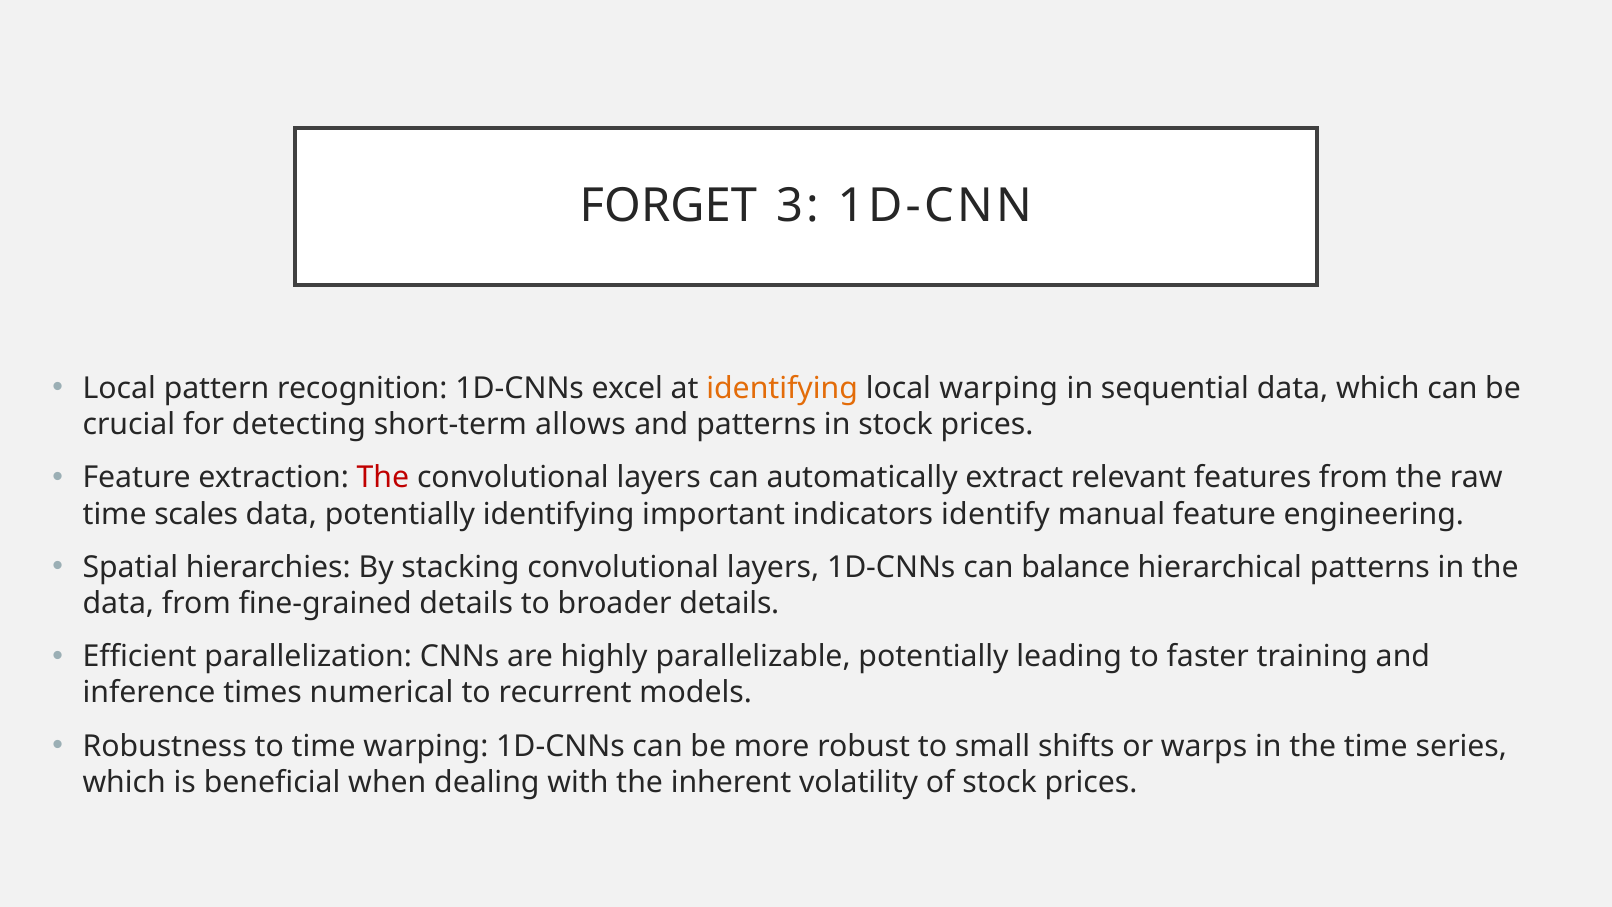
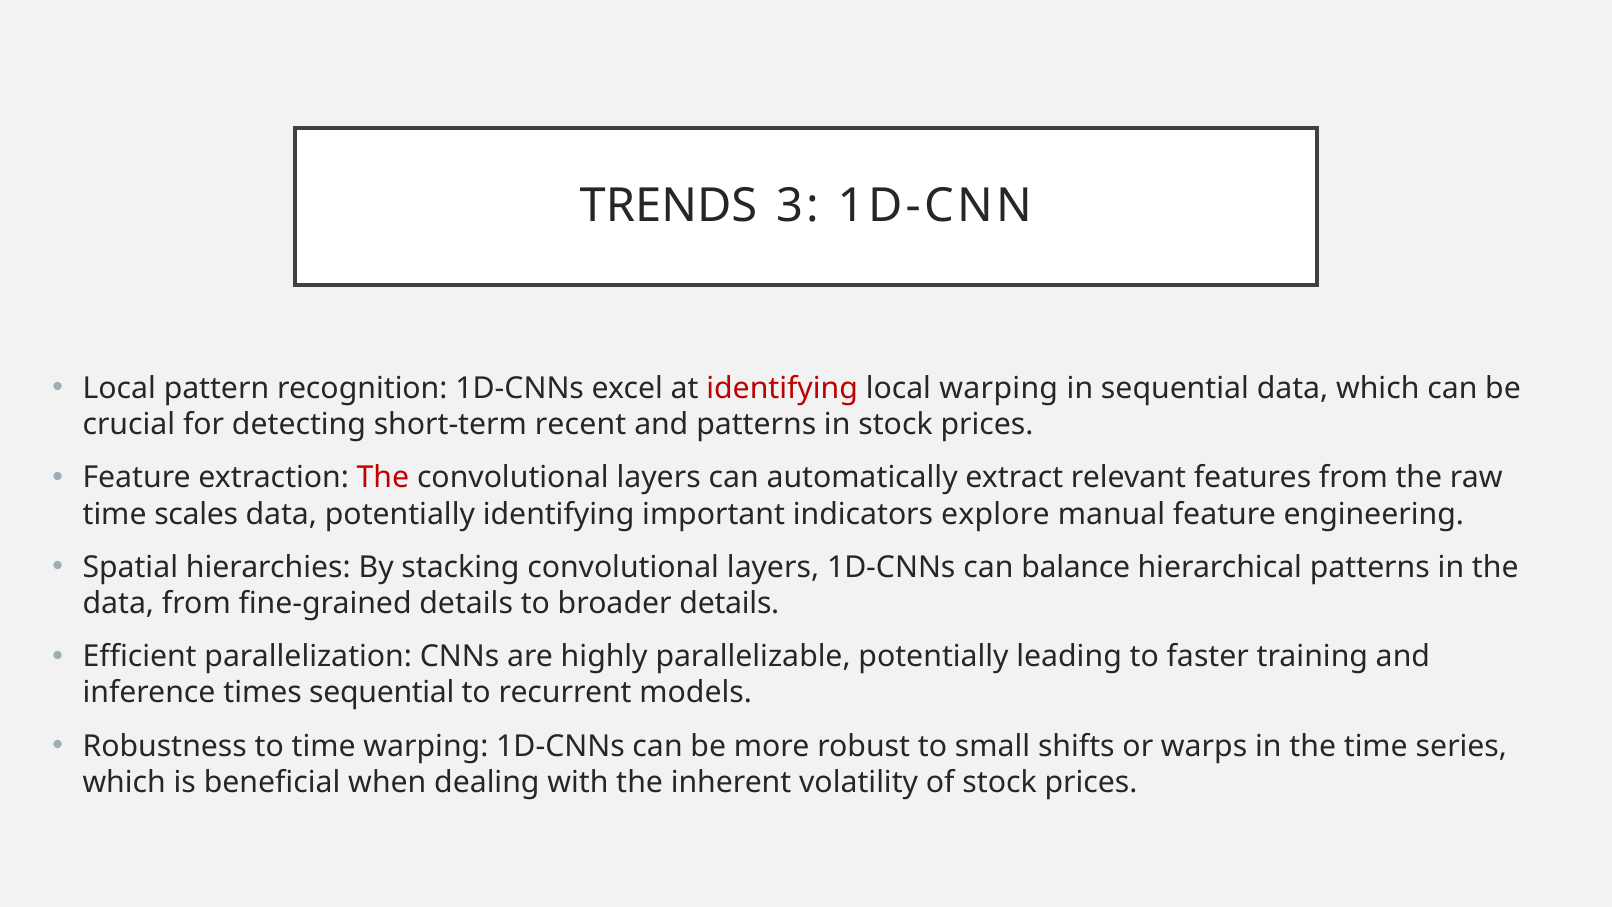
FORGET: FORGET -> TRENDS
identifying at (782, 389) colour: orange -> red
allows: allows -> recent
identify: identify -> explore
times numerical: numerical -> sequential
